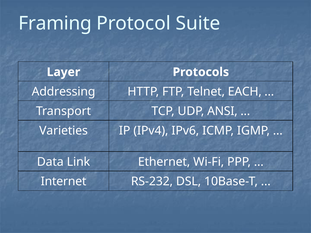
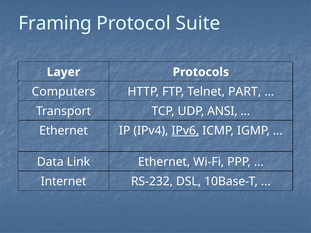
Addressing: Addressing -> Computers
EACH: EACH -> PART
Varieties at (64, 131): Varieties -> Ethernet
IPv6 underline: none -> present
